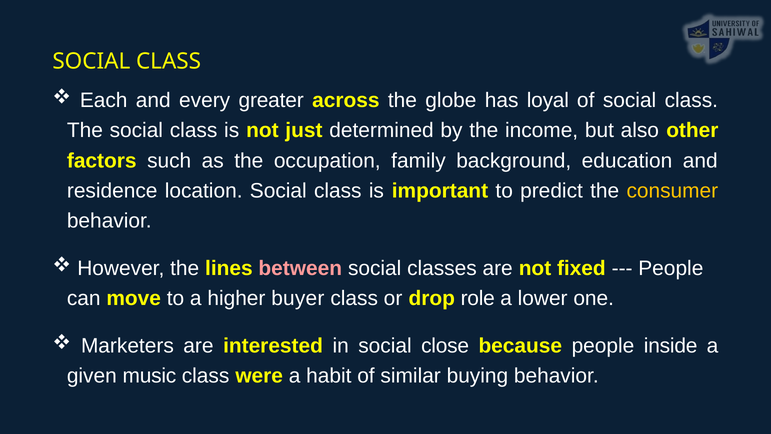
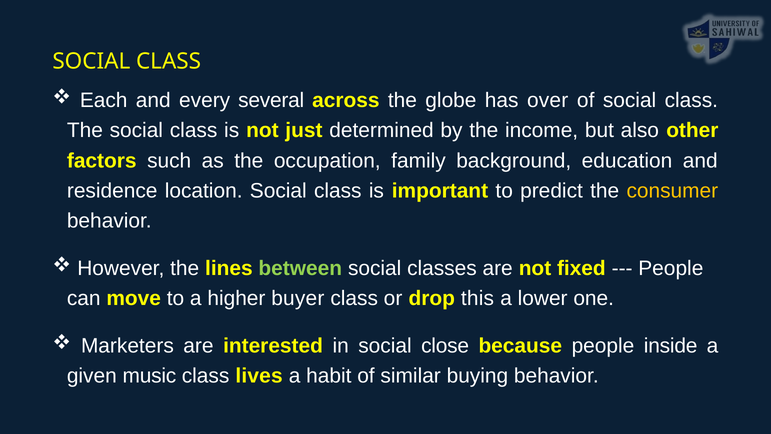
greater: greater -> several
loyal: loyal -> over
between colour: pink -> light green
role: role -> this
were: were -> lives
